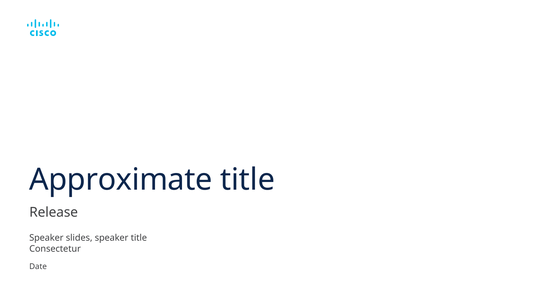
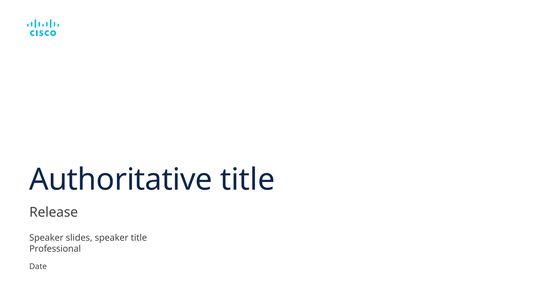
Approximate: Approximate -> Authoritative
Consectetur: Consectetur -> Professional
